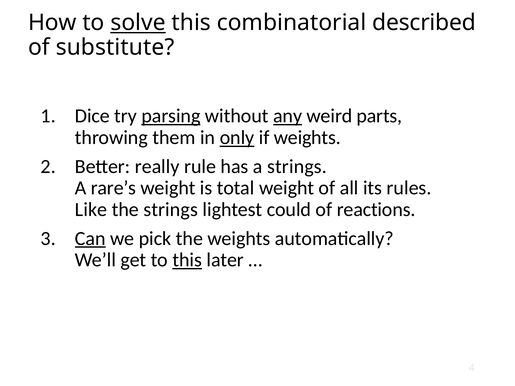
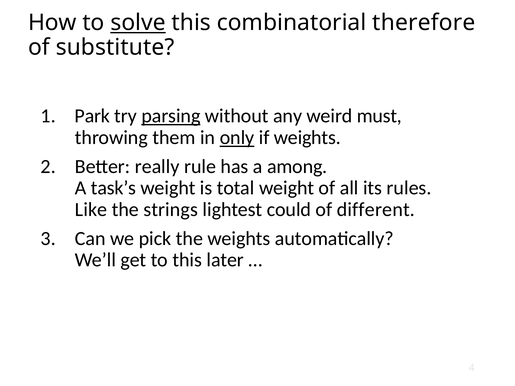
described: described -> therefore
Dice: Dice -> Park
any underline: present -> none
parts: parts -> must
a strings: strings -> among
rare’s: rare’s -> task’s
reactions: reactions -> different
Can underline: present -> none
this at (187, 260) underline: present -> none
